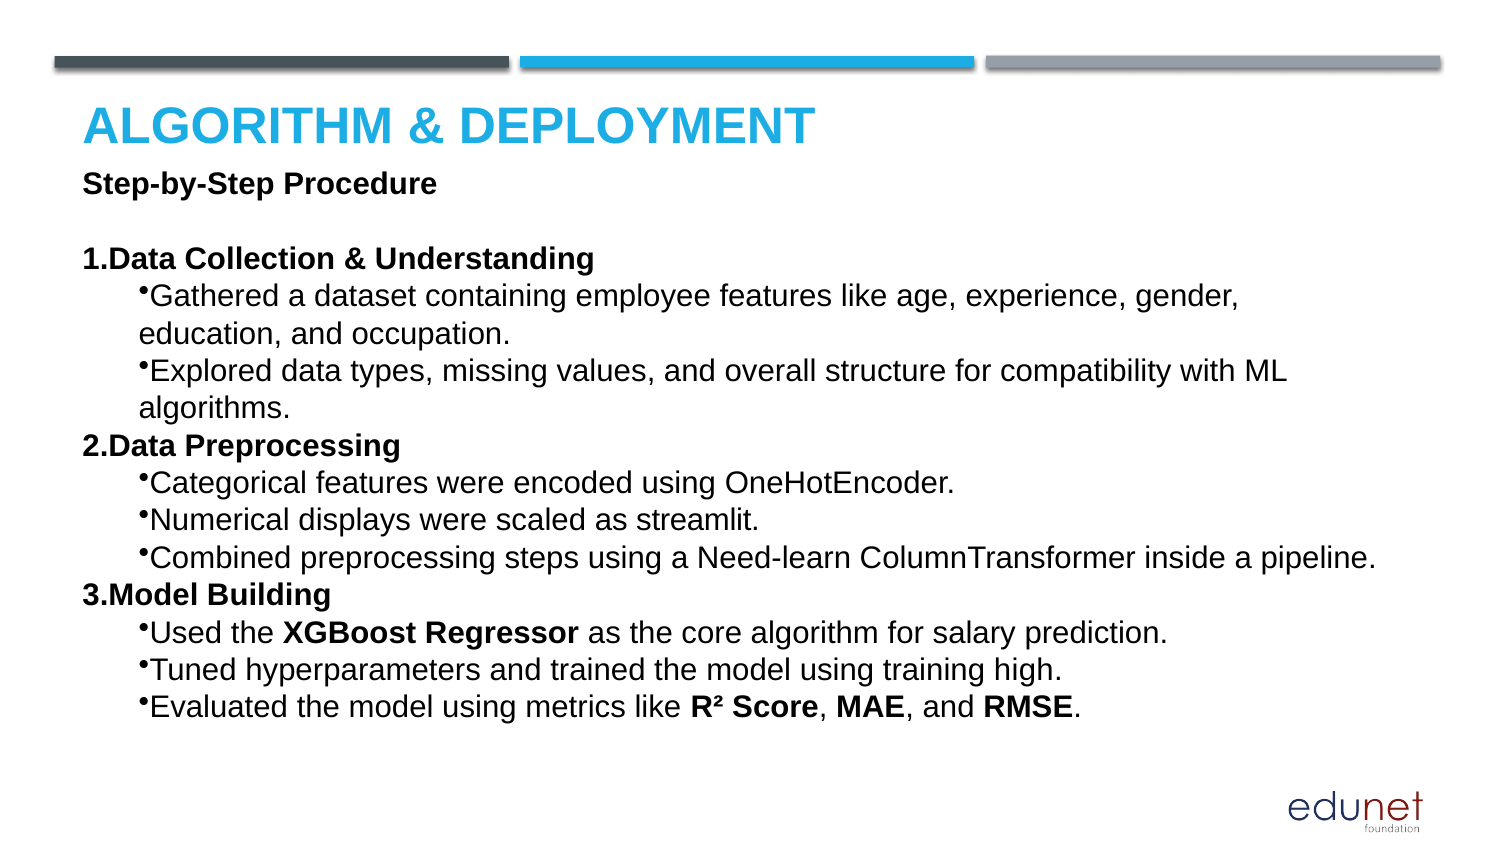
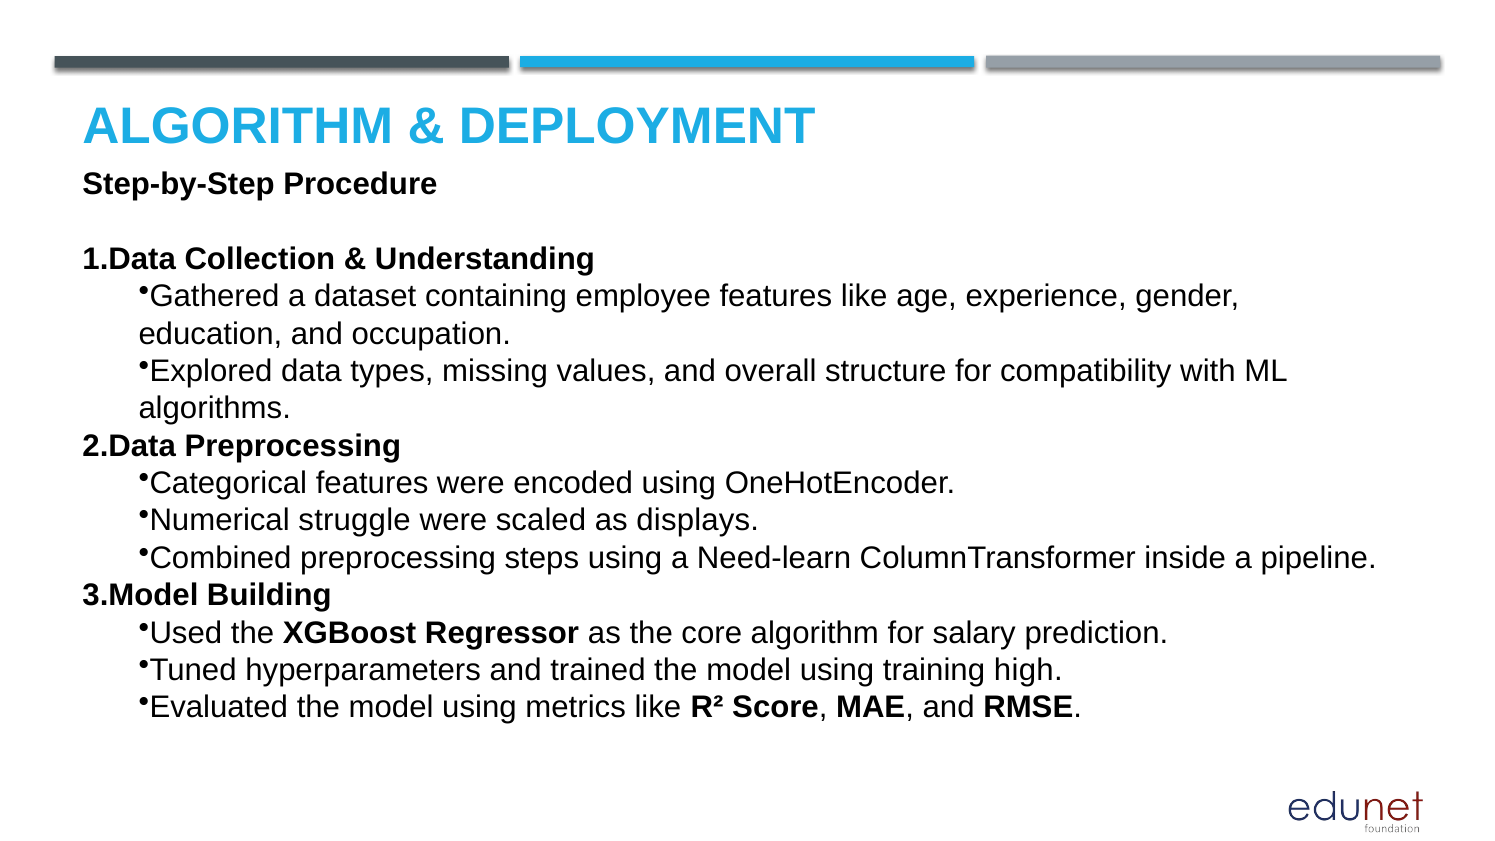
displays: displays -> struggle
streamlit: streamlit -> displays
